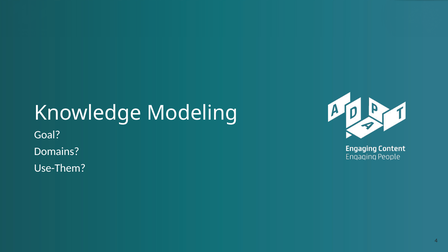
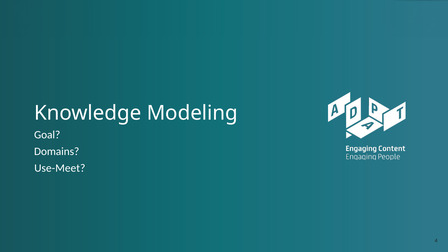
Use-Them: Use-Them -> Use-Meet
